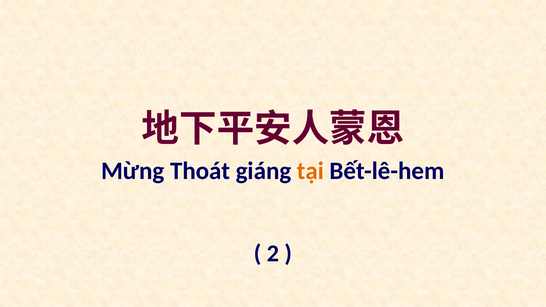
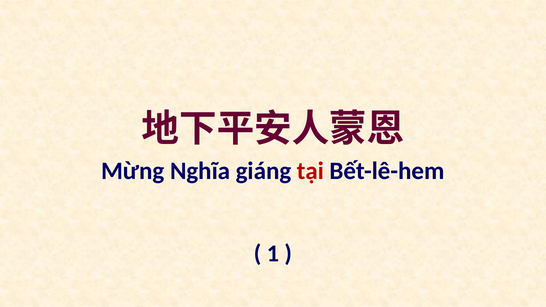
Thoát: Thoát -> Nghĩa
tại colour: orange -> red
2: 2 -> 1
